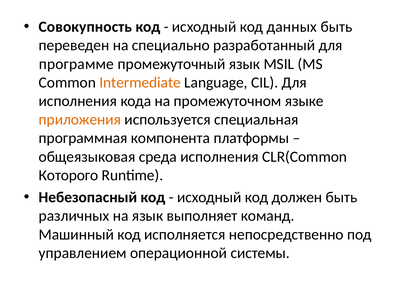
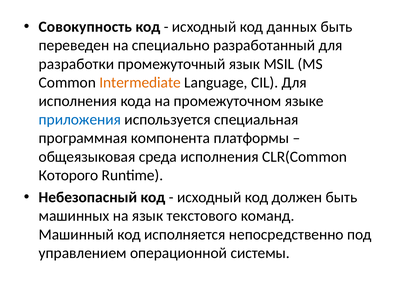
программе: программе -> разработки
приложения colour: orange -> blue
различных: различных -> машинных
выполняет: выполняет -> текстового
